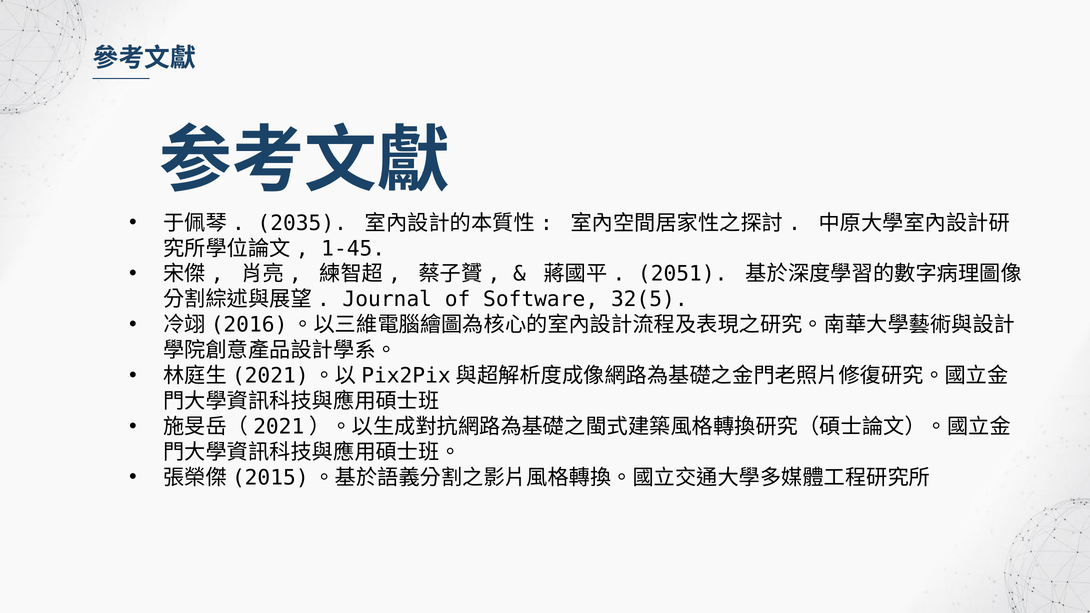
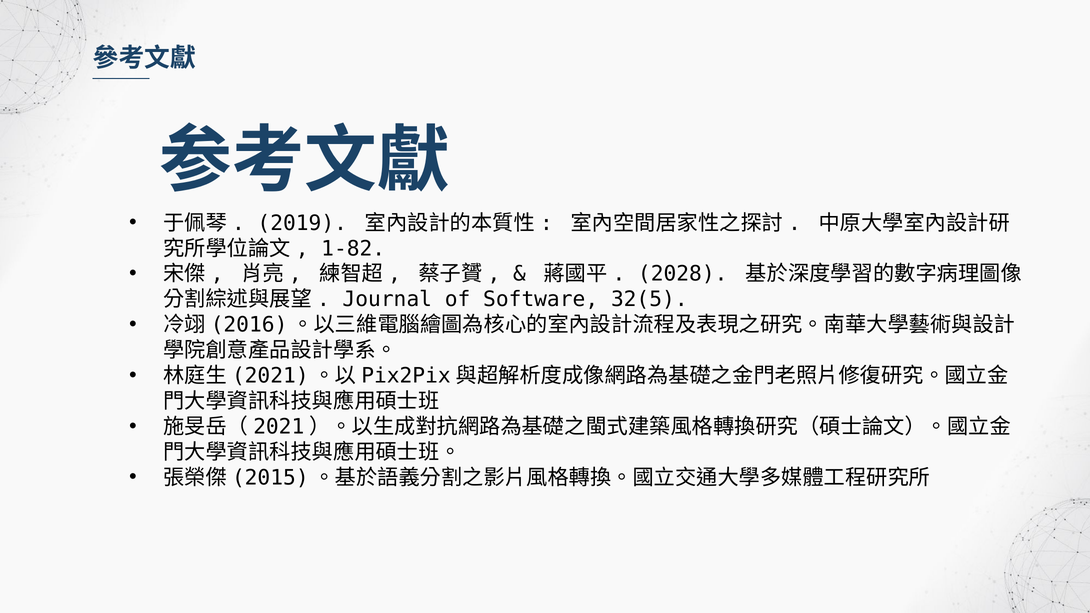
2035: 2035 -> 2019
1-45: 1-45 -> 1-82
2051: 2051 -> 2028
